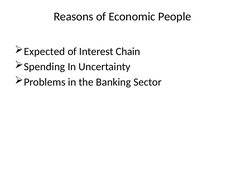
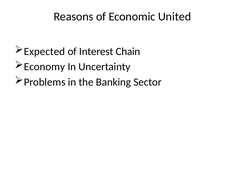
People: People -> United
Spending: Spending -> Economy
